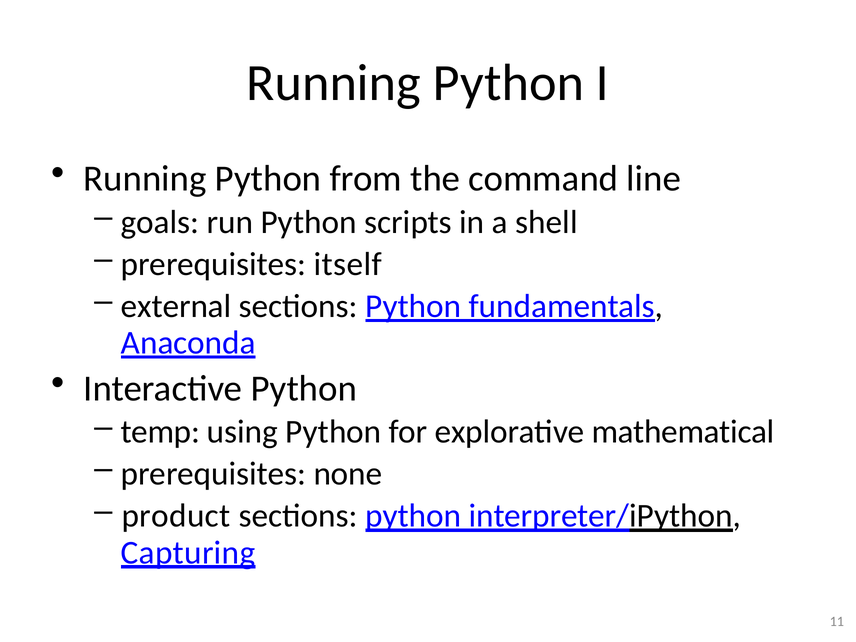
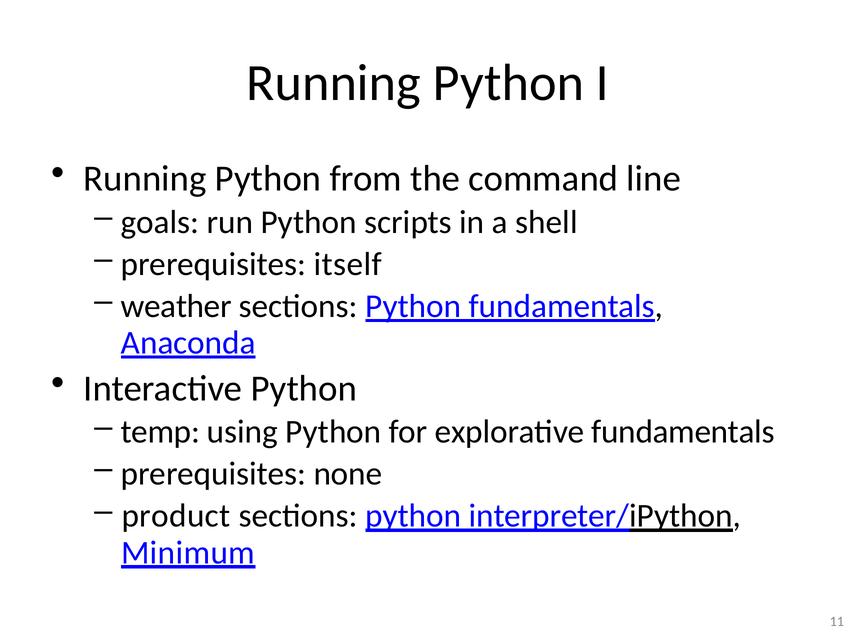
external: external -> weather
explorative mathematical: mathematical -> fundamentals
Capturing: Capturing -> Minimum
